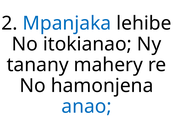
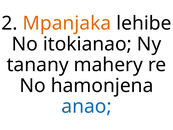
Mpanjaka colour: blue -> orange
